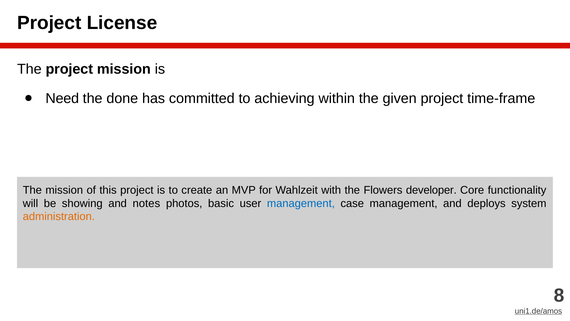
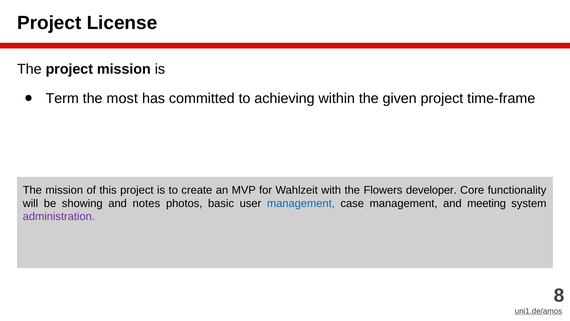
Need: Need -> Term
done: done -> most
deploys: deploys -> meeting
administration colour: orange -> purple
